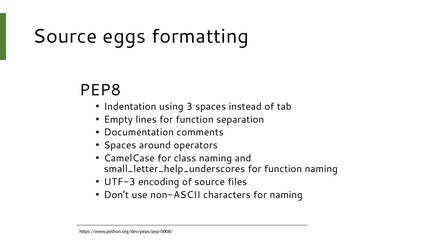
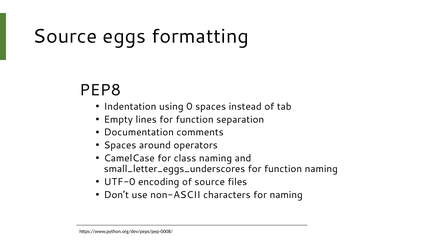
3: 3 -> 0
small_letter_help_underscores: small_letter_help_underscores -> small_letter_eggs_underscores
UTF-3: UTF-3 -> UTF-0
